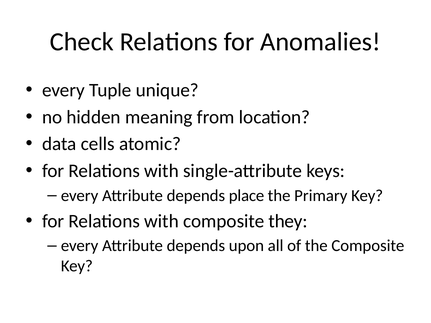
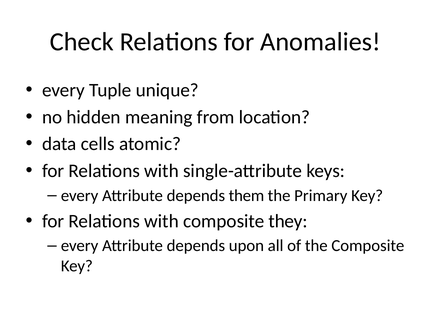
place: place -> them
